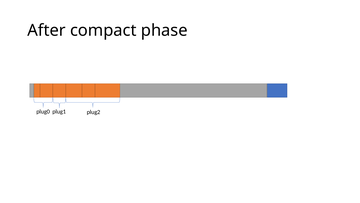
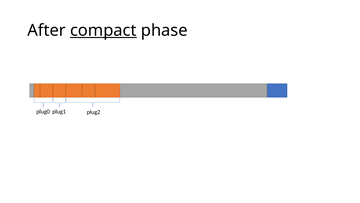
compact underline: none -> present
